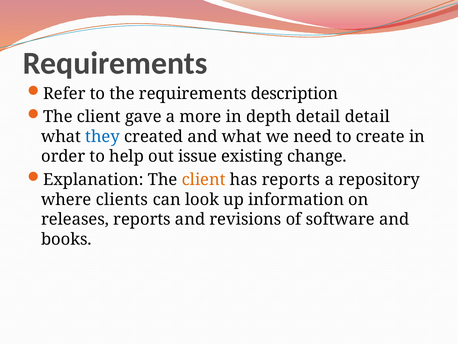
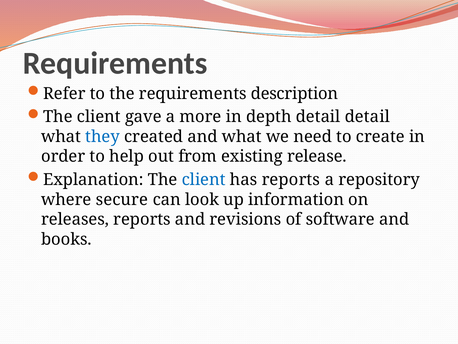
issue: issue -> from
change: change -> release
client at (204, 179) colour: orange -> blue
clients: clients -> secure
